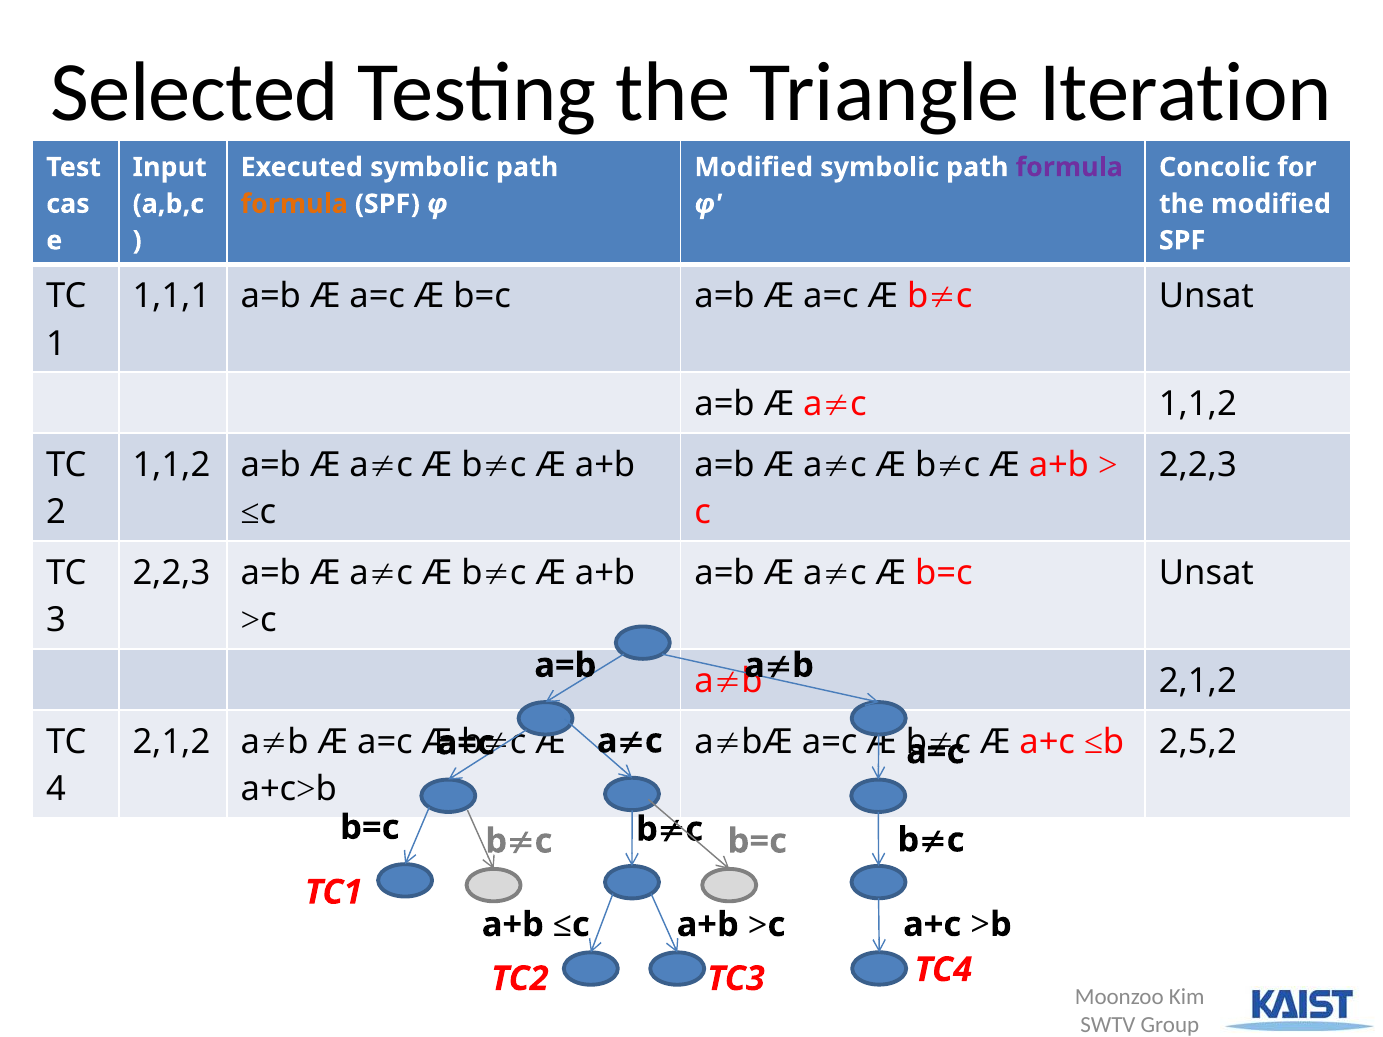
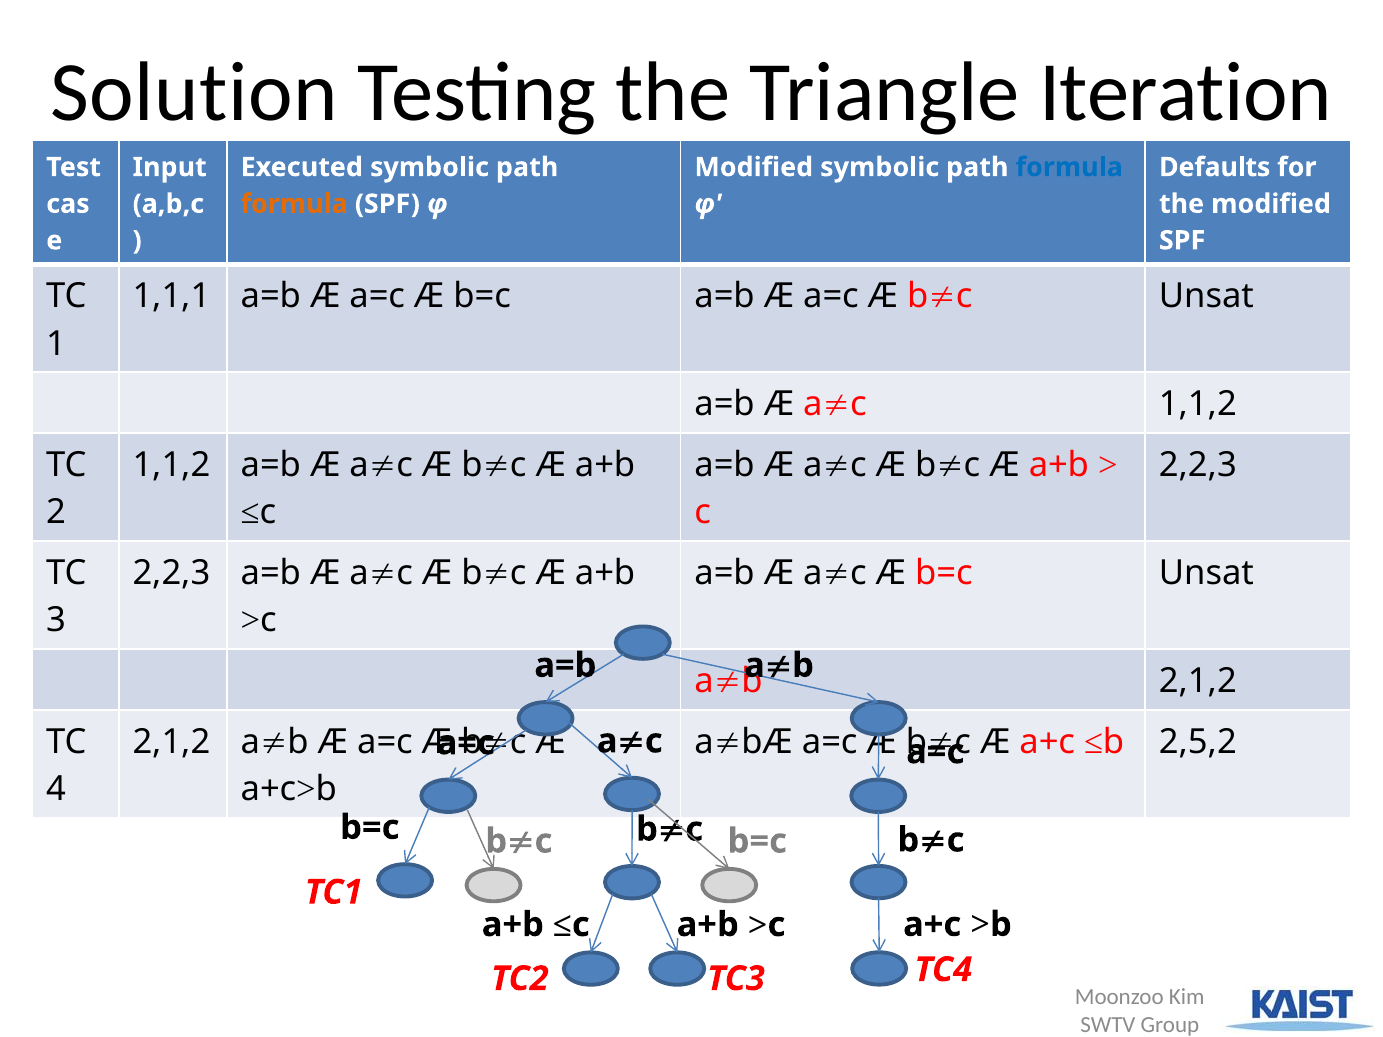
Selected: Selected -> Solution
formula at (1069, 167) colour: purple -> blue
Concolic: Concolic -> Defaults
